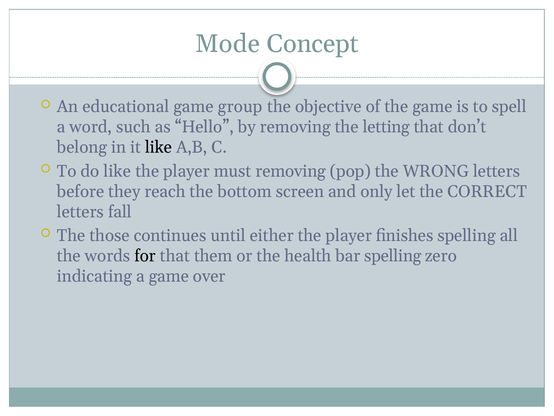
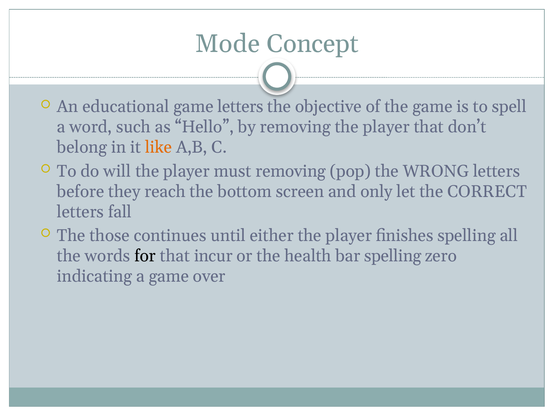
game group: group -> letters
removing the letting: letting -> player
like at (159, 147) colour: black -> orange
do like: like -> will
them: them -> incur
